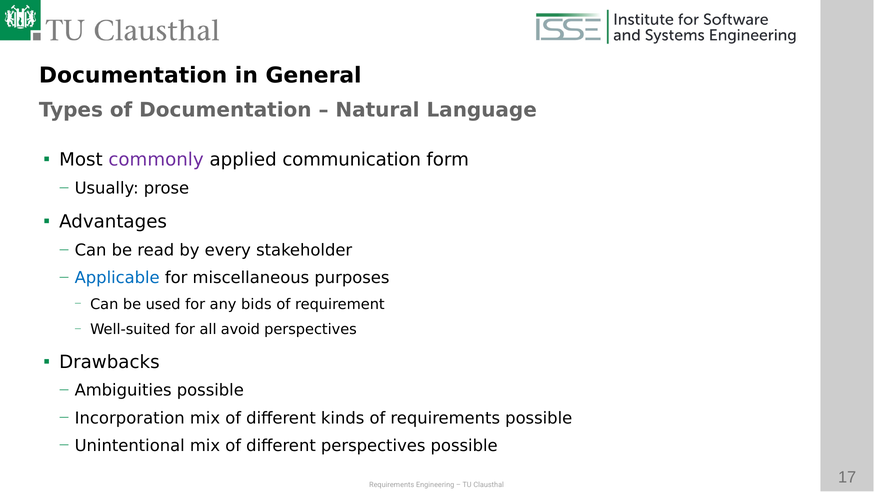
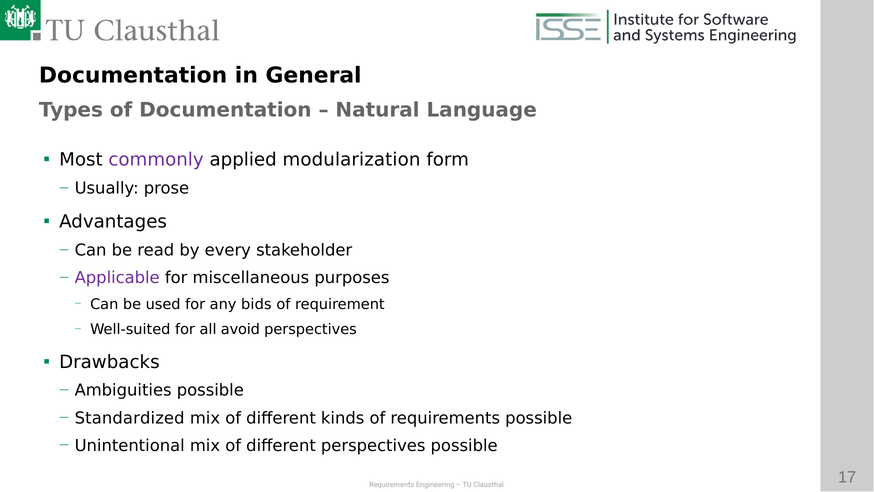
communication: communication -> modularization
Applicable colour: blue -> purple
Incorporation: Incorporation -> Standardized
